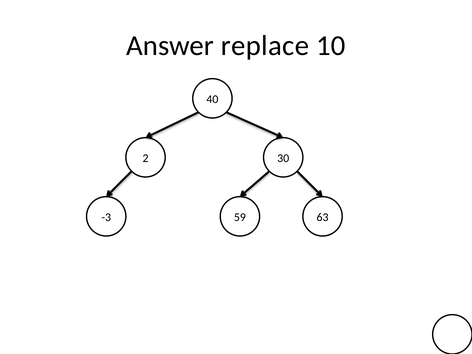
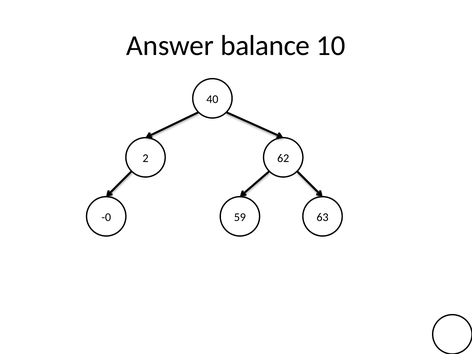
replace: replace -> balance
30: 30 -> 62
-3: -3 -> -0
